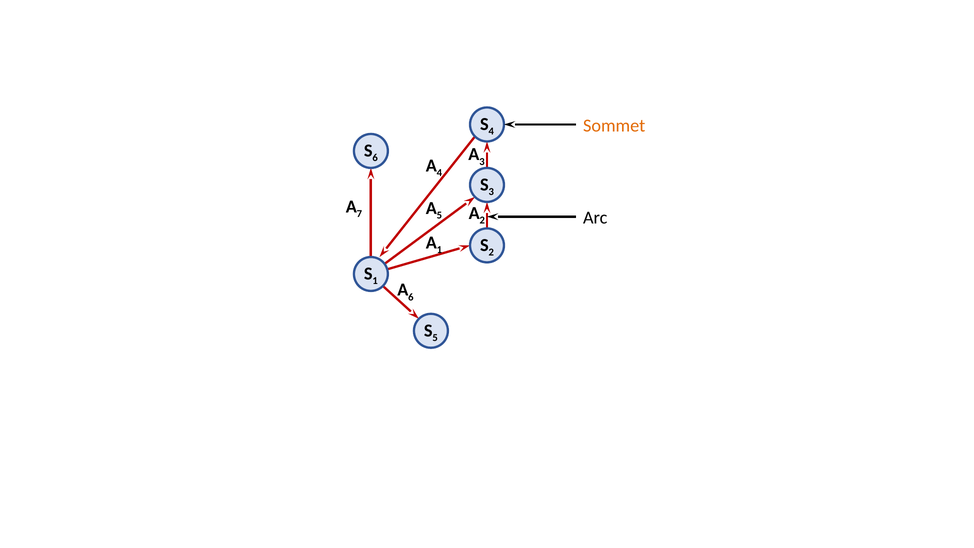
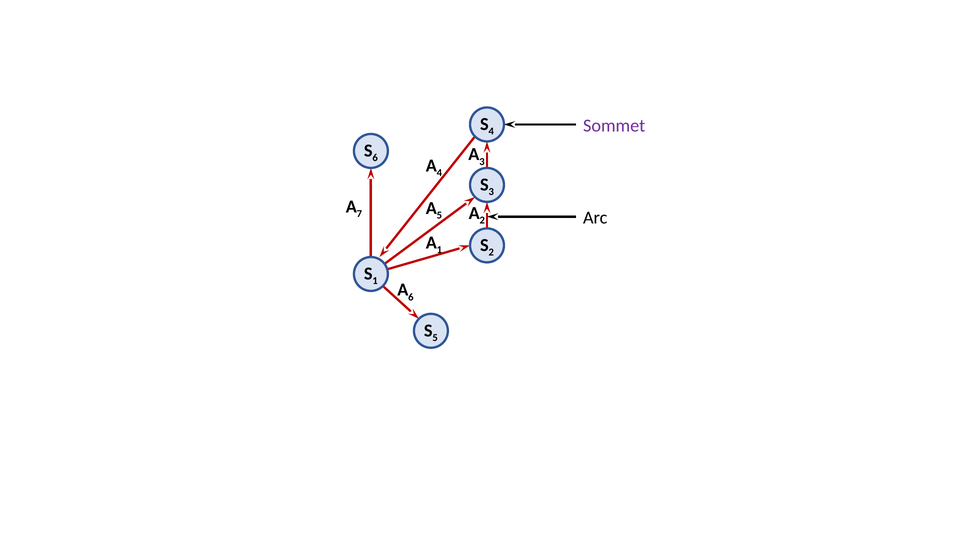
Sommet colour: orange -> purple
